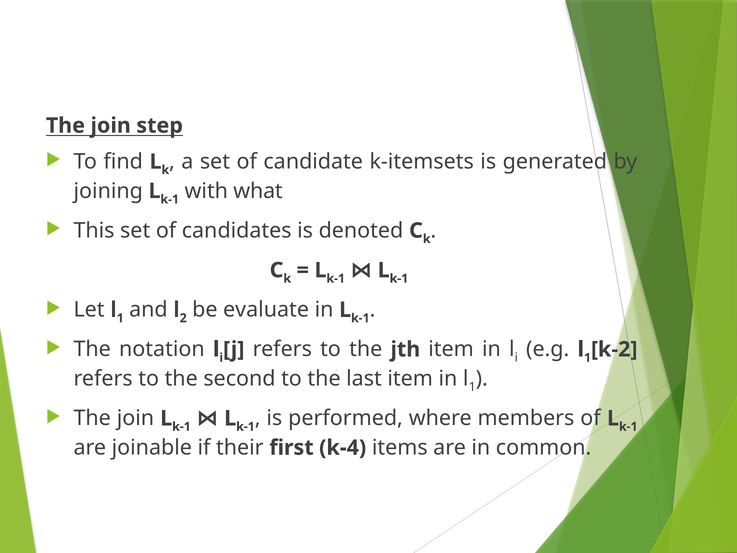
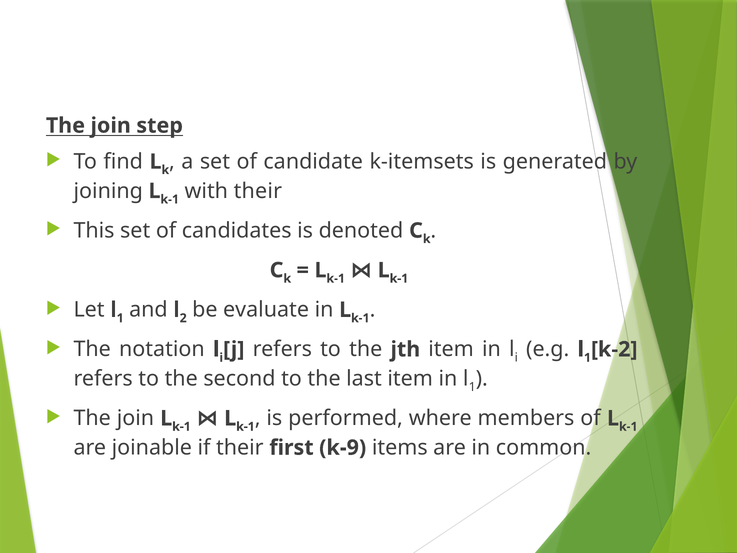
with what: what -> their
k-4: k-4 -> k-9
